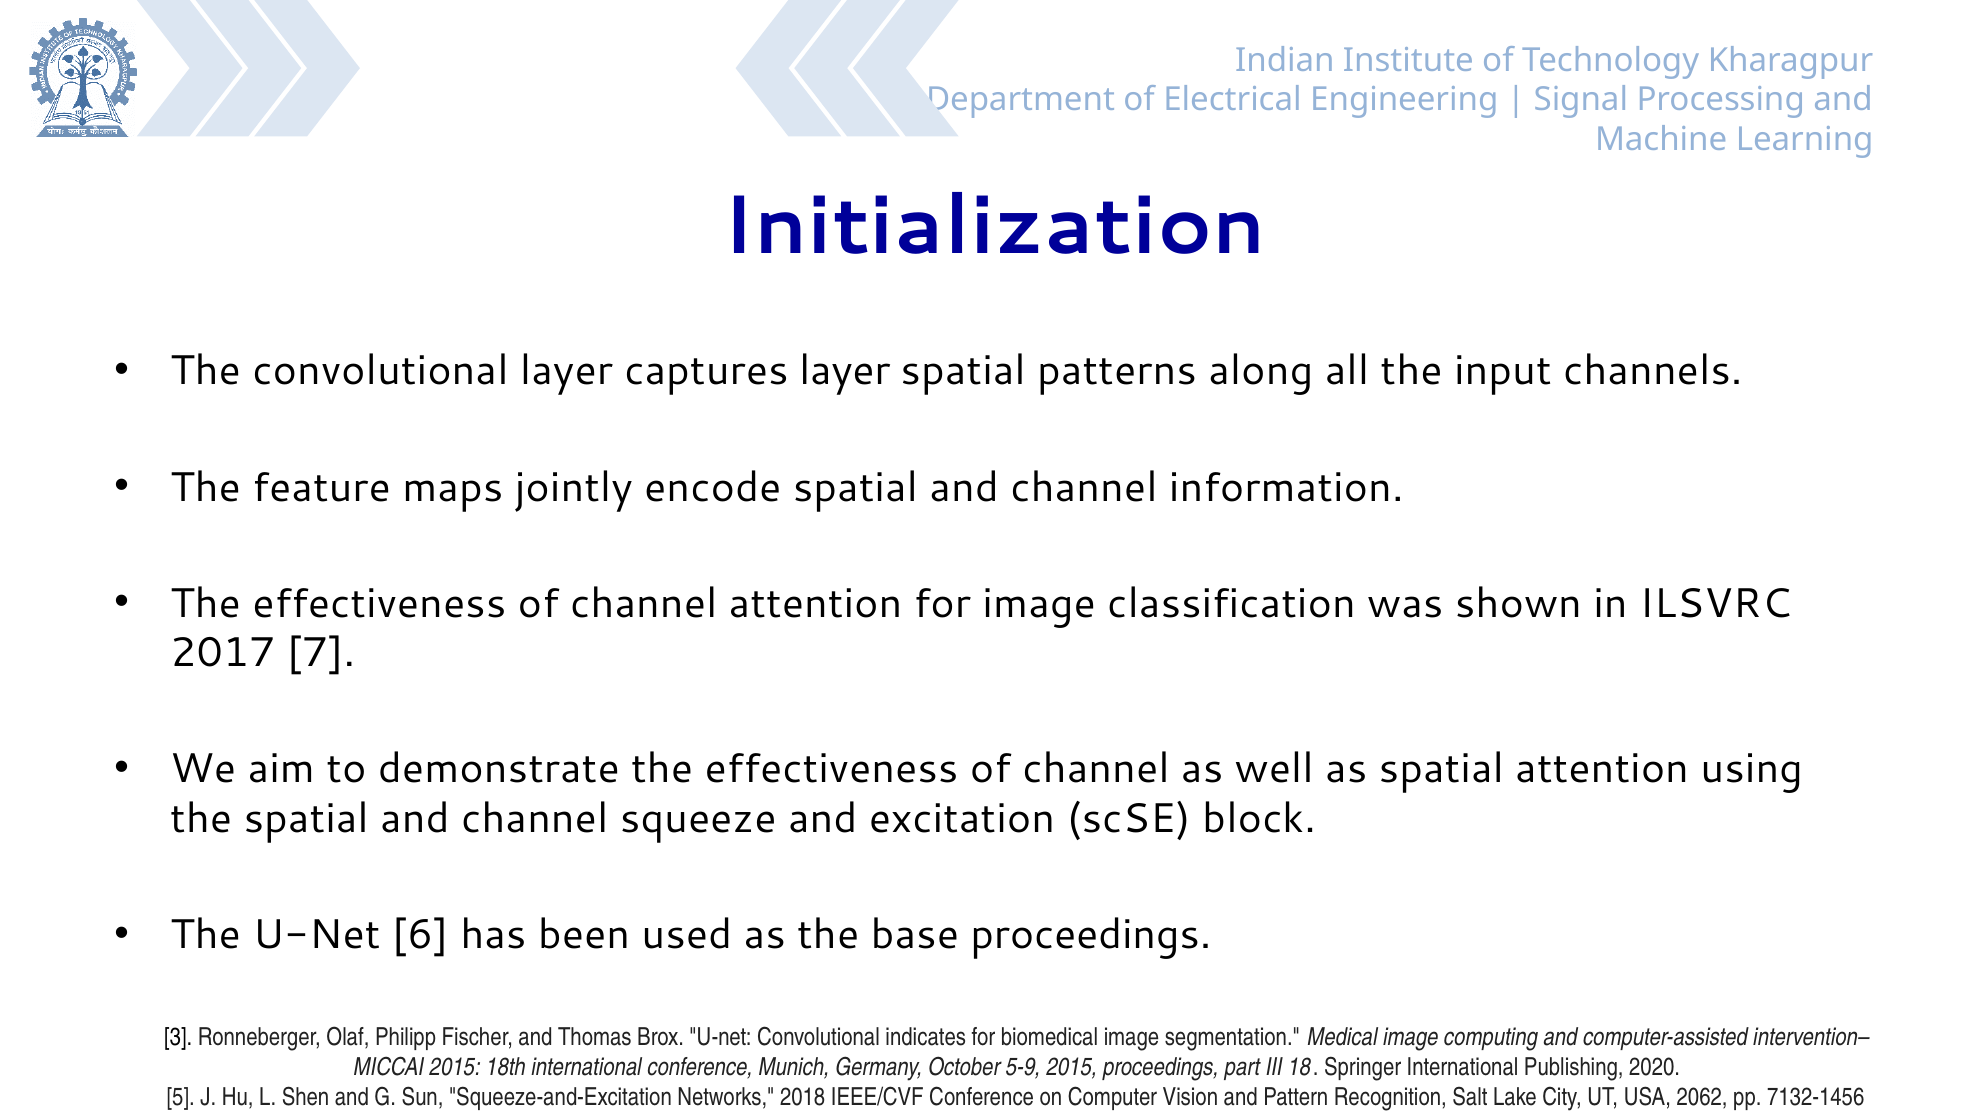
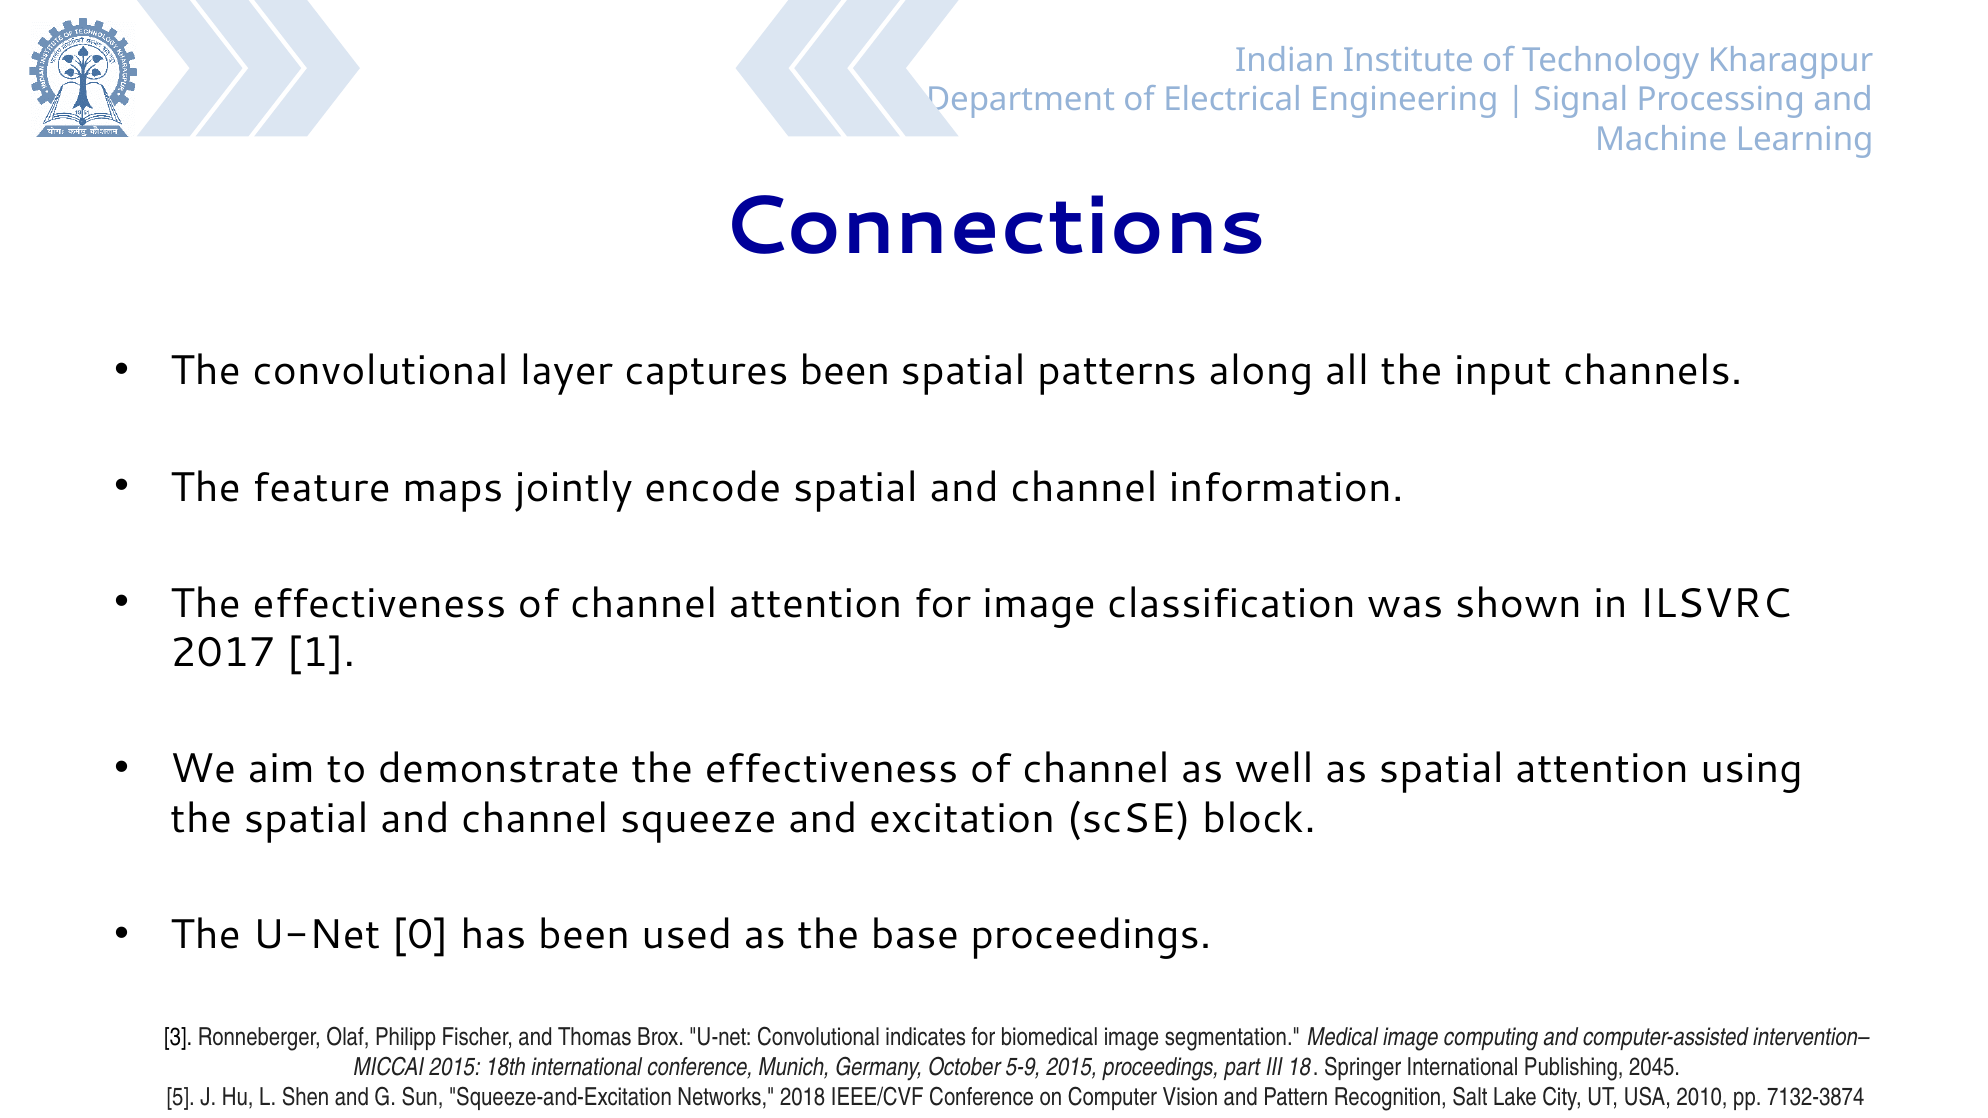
Initialization: Initialization -> Connections
captures layer: layer -> been
7: 7 -> 1
6: 6 -> 0
2020: 2020 -> 2045
2062: 2062 -> 2010
7132-1456: 7132-1456 -> 7132-3874
